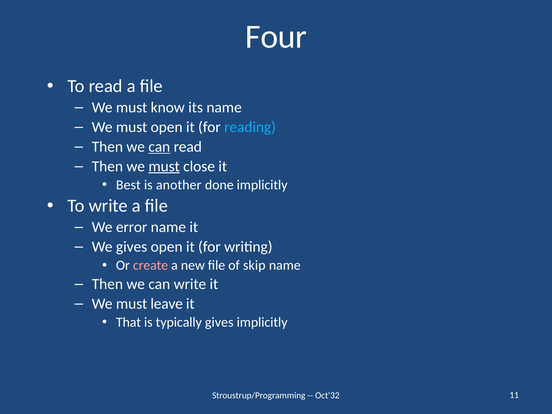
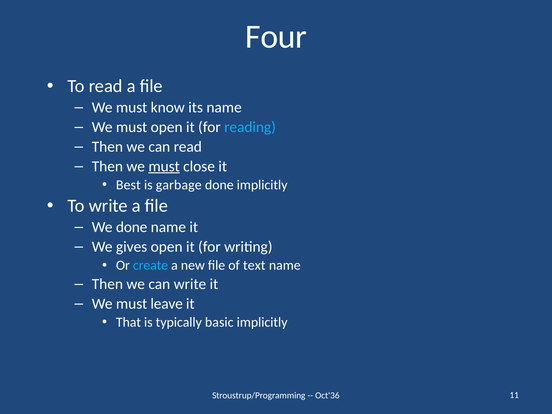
can at (159, 147) underline: present -> none
another: another -> garbage
We error: error -> done
create colour: pink -> light blue
skip: skip -> text
typically gives: gives -> basic
Oct'32: Oct'32 -> Oct'36
